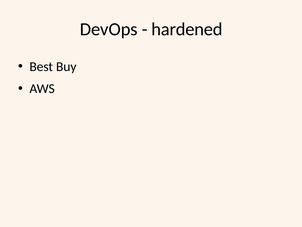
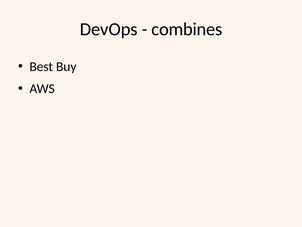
hardened: hardened -> combines
